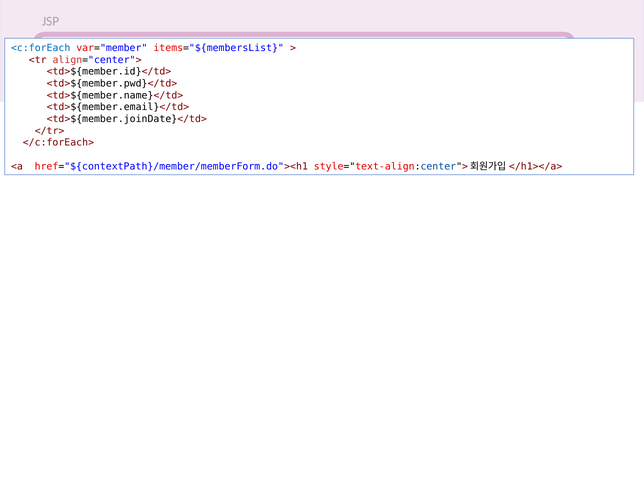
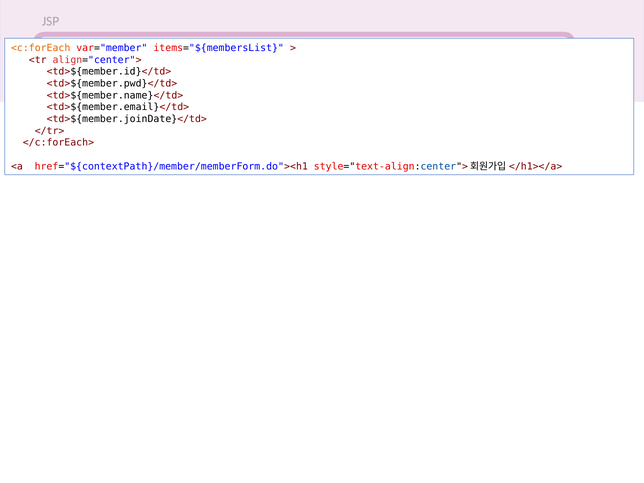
<c:forEach colour: blue -> orange
